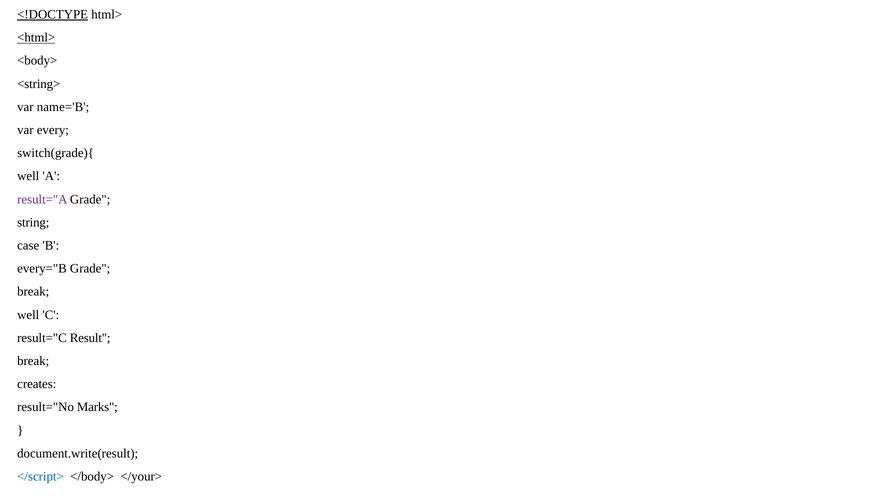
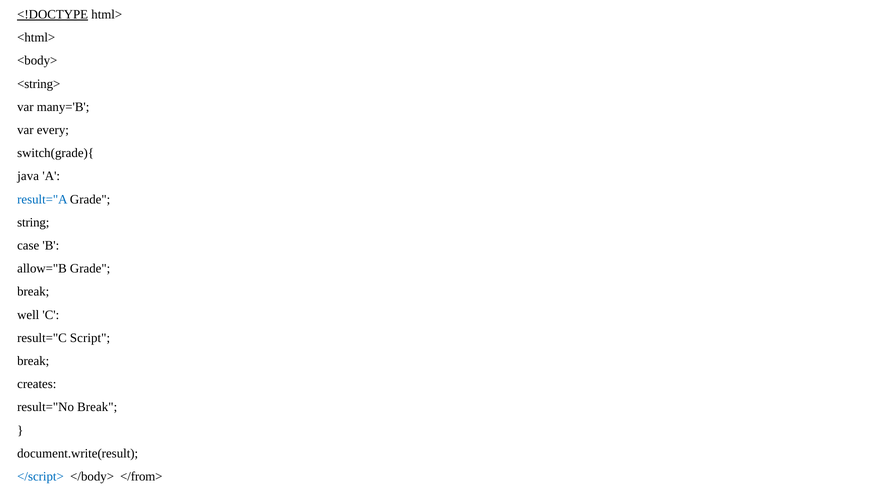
<html> underline: present -> none
name='B: name='B -> many='B
well at (28, 176): well -> java
result="A colour: purple -> blue
every="B: every="B -> allow="B
Result: Result -> Script
result="No Marks: Marks -> Break
</your>: </your> -> </from>
